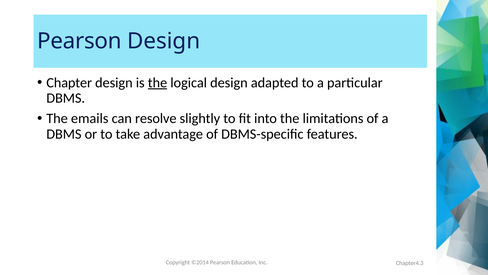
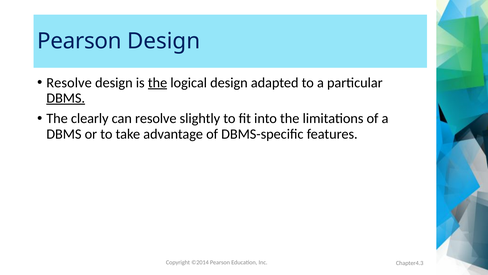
Chapter at (69, 83): Chapter -> Resolve
DBMS at (66, 98) underline: none -> present
emails: emails -> clearly
